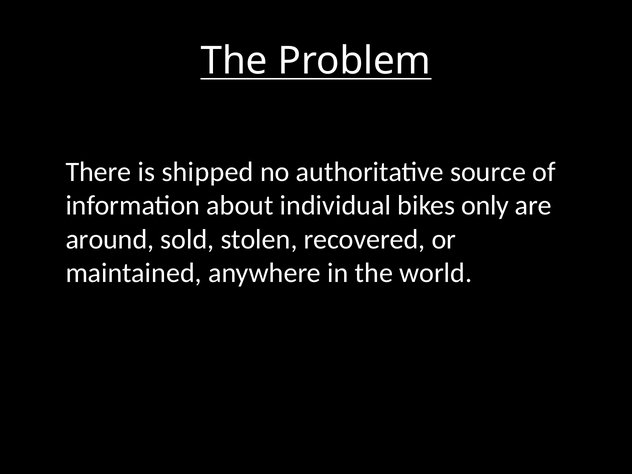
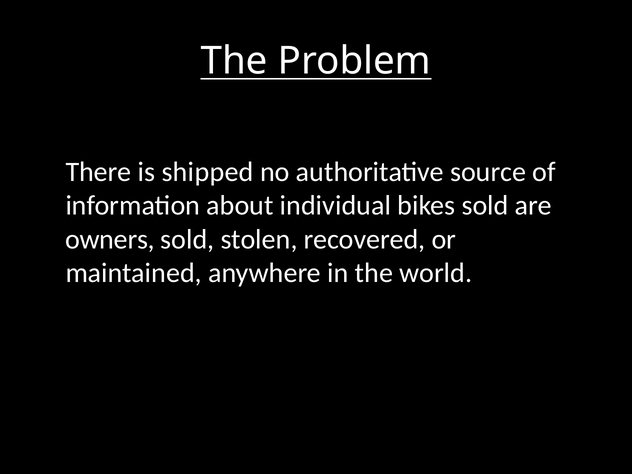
bikes only: only -> sold
around: around -> owners
